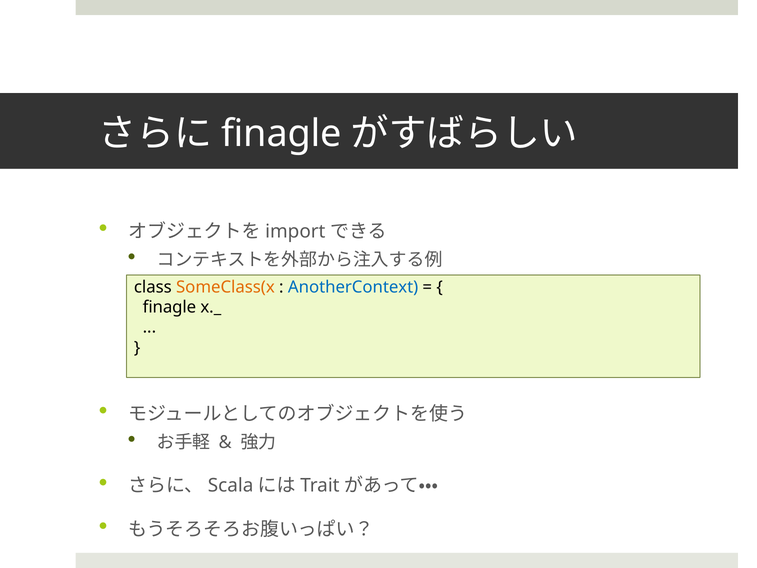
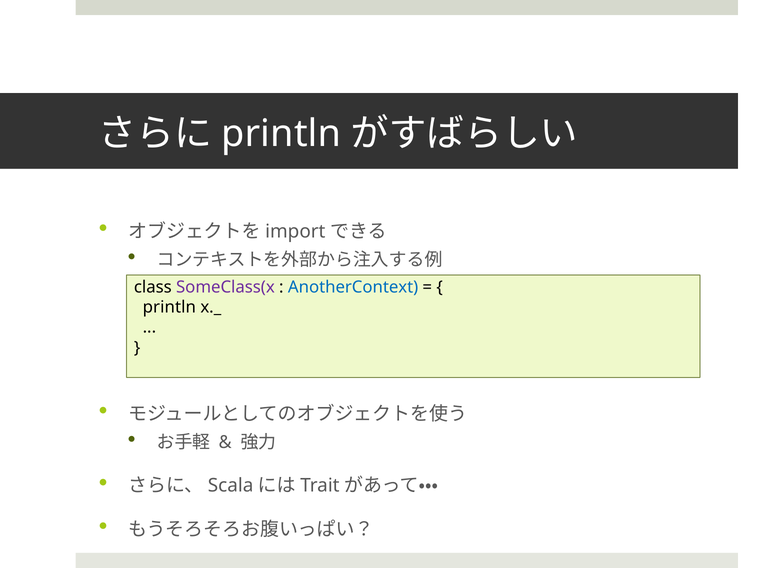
finagle at (281, 134): finagle -> println
SomeClass(x colour: orange -> purple
finagle at (169, 307): finagle -> println
